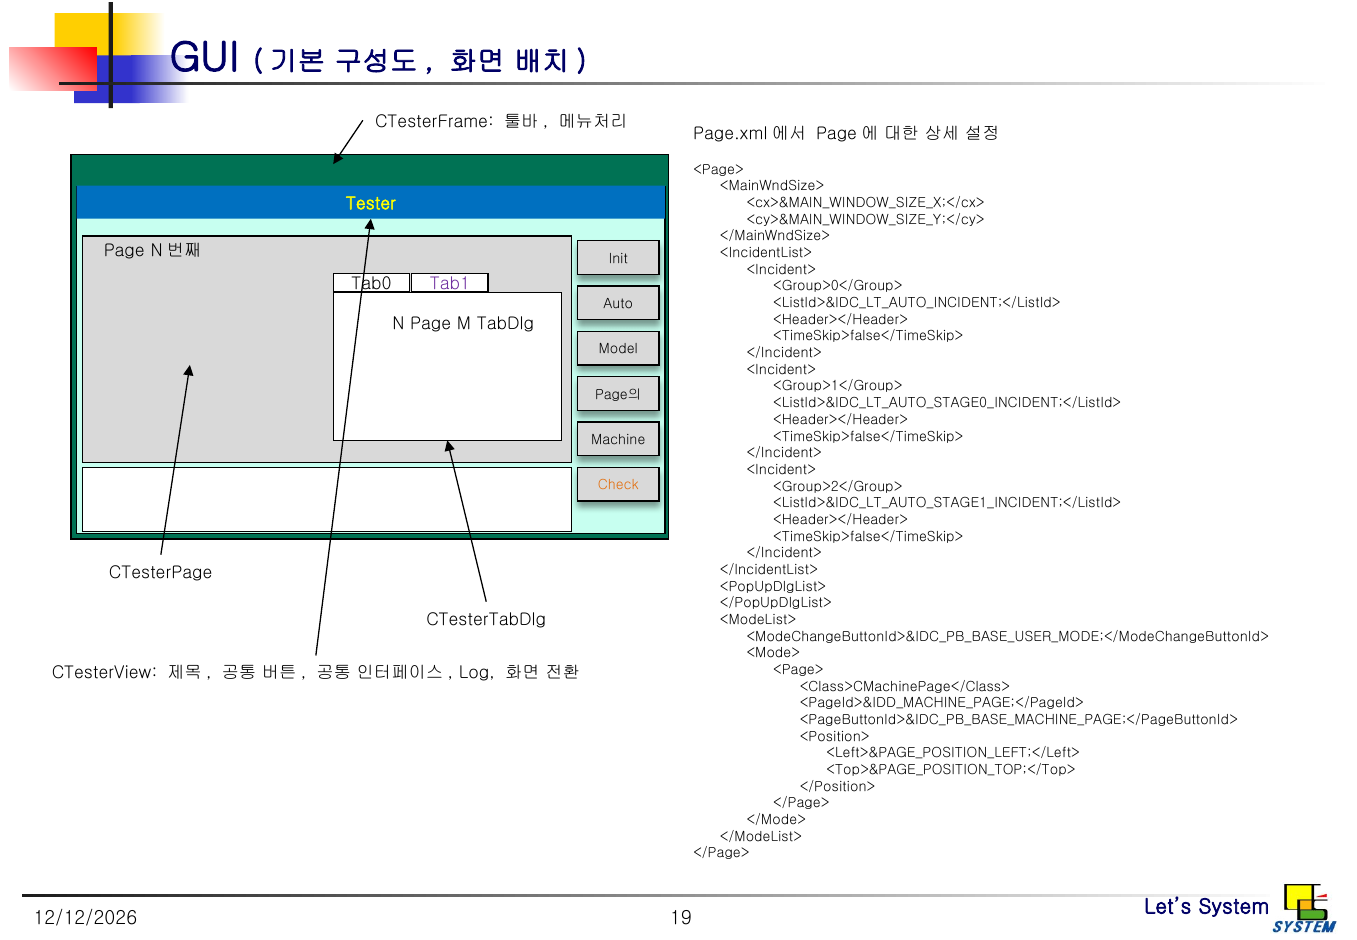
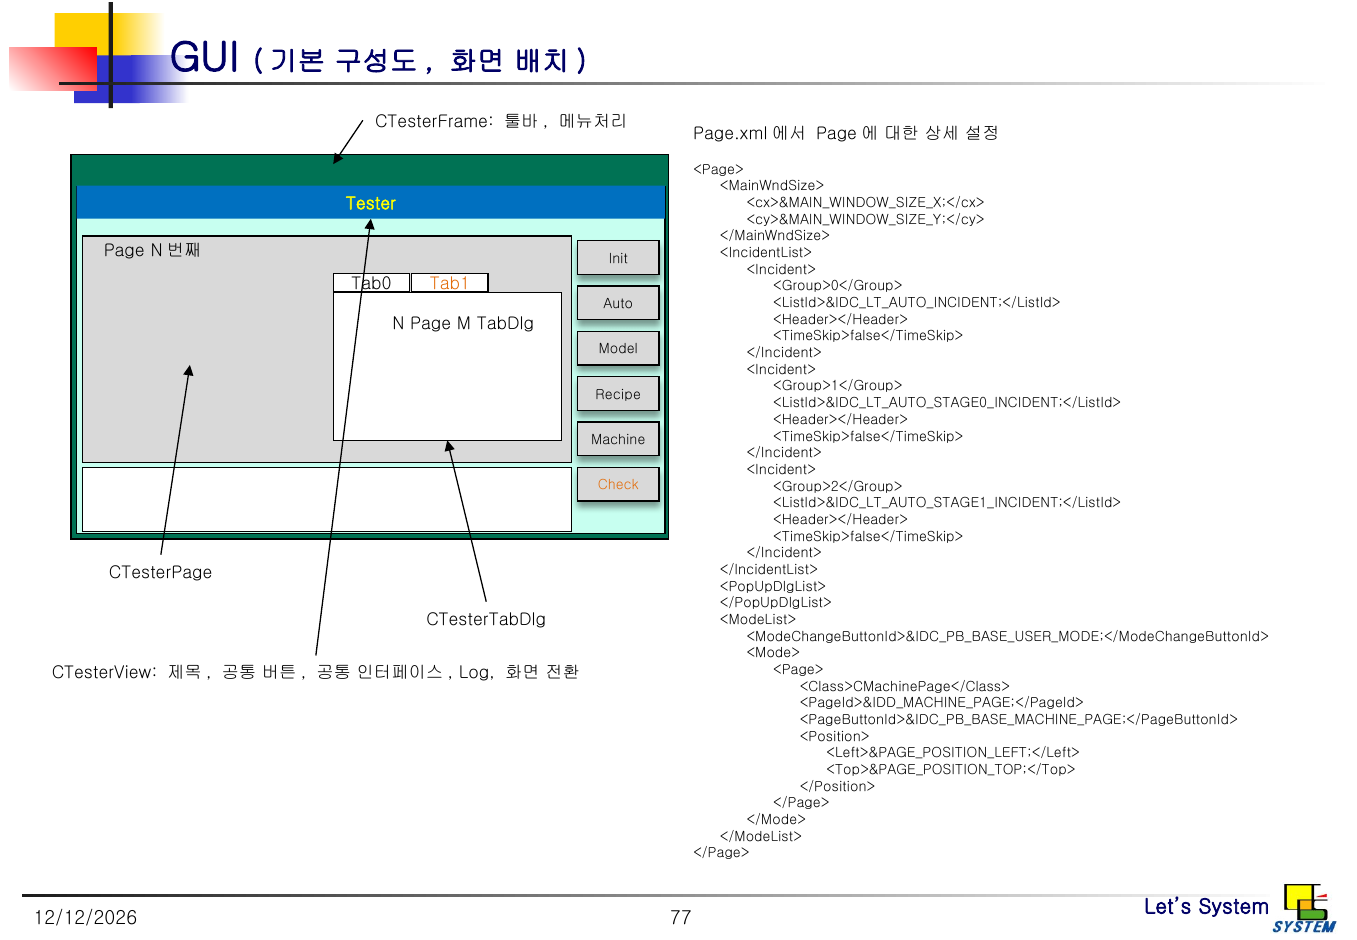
Tab1 colour: purple -> orange
Page의: Page의 -> Recipe
19: 19 -> 77
